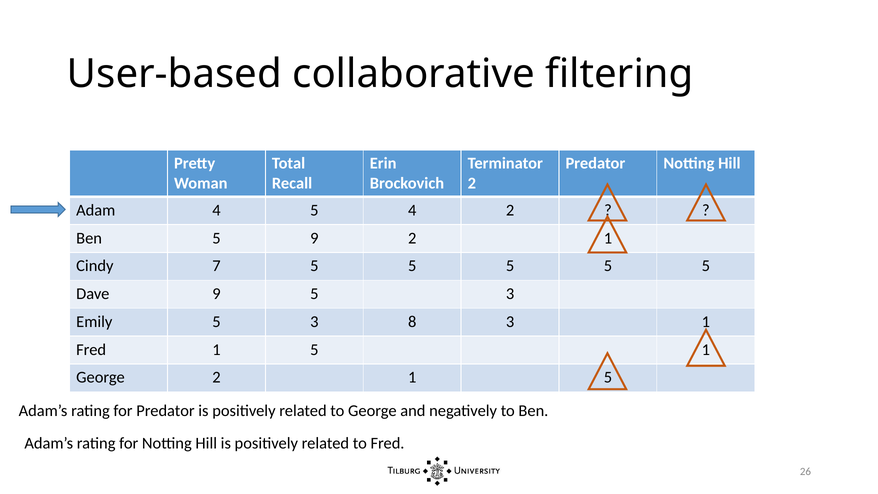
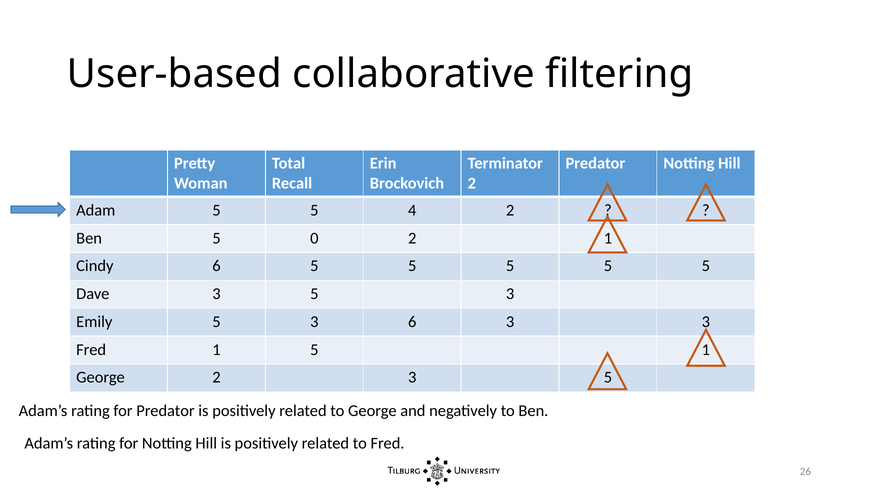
Adam 4: 4 -> 5
5 9: 9 -> 0
Cindy 7: 7 -> 6
Dave 9: 9 -> 3
3 8: 8 -> 6
3 1: 1 -> 3
George 2 1: 1 -> 3
